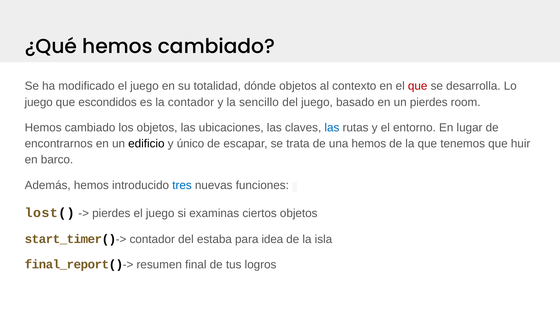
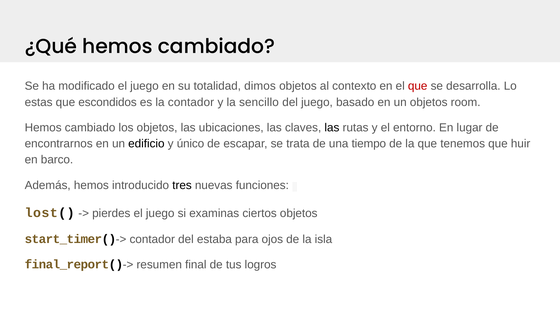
dónde: dónde -> dimos
juego at (39, 102): juego -> estas
un pierdes: pierdes -> objetos
las at (332, 128) colour: blue -> black
una hemos: hemos -> tiempo
tres colour: blue -> black
idea: idea -> ojos
